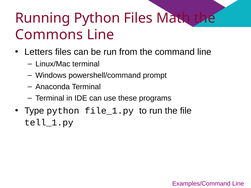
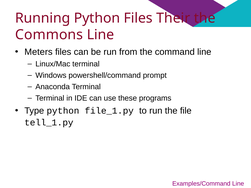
Math: Math -> Their
Letters: Letters -> Meters
